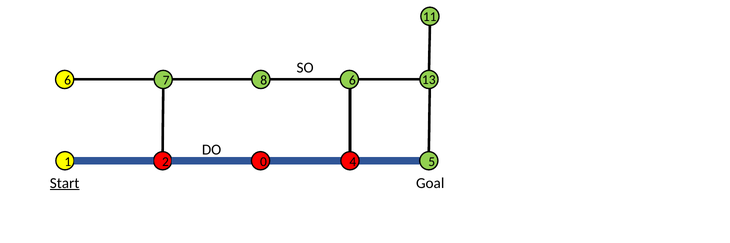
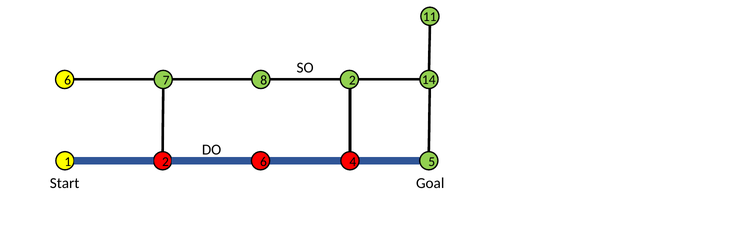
8 6: 6 -> 2
13: 13 -> 14
0 at (263, 162): 0 -> 6
Start underline: present -> none
